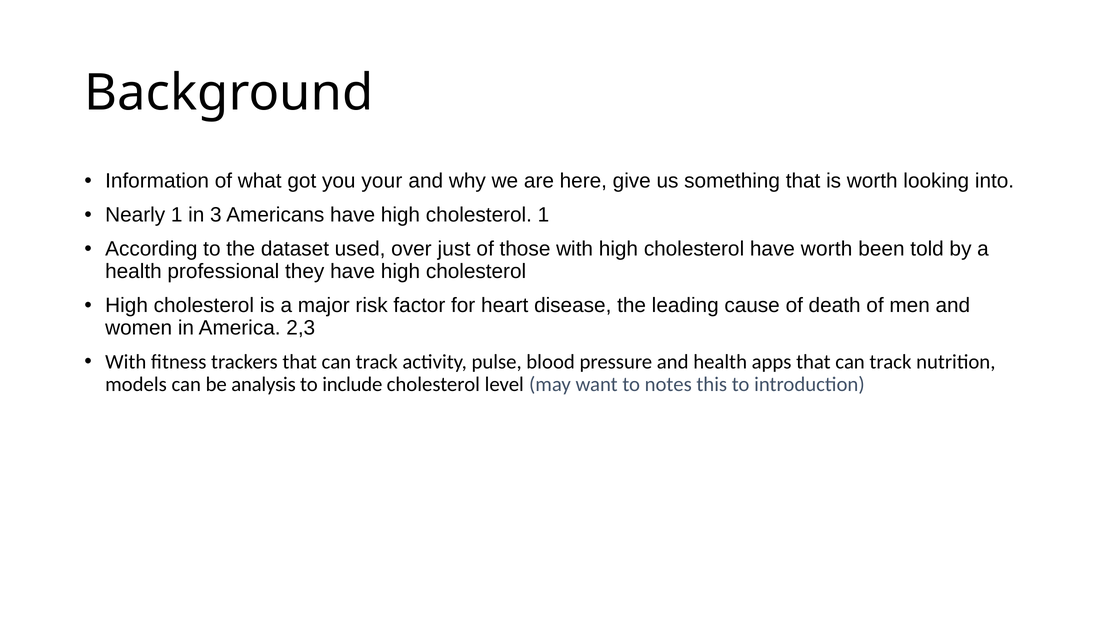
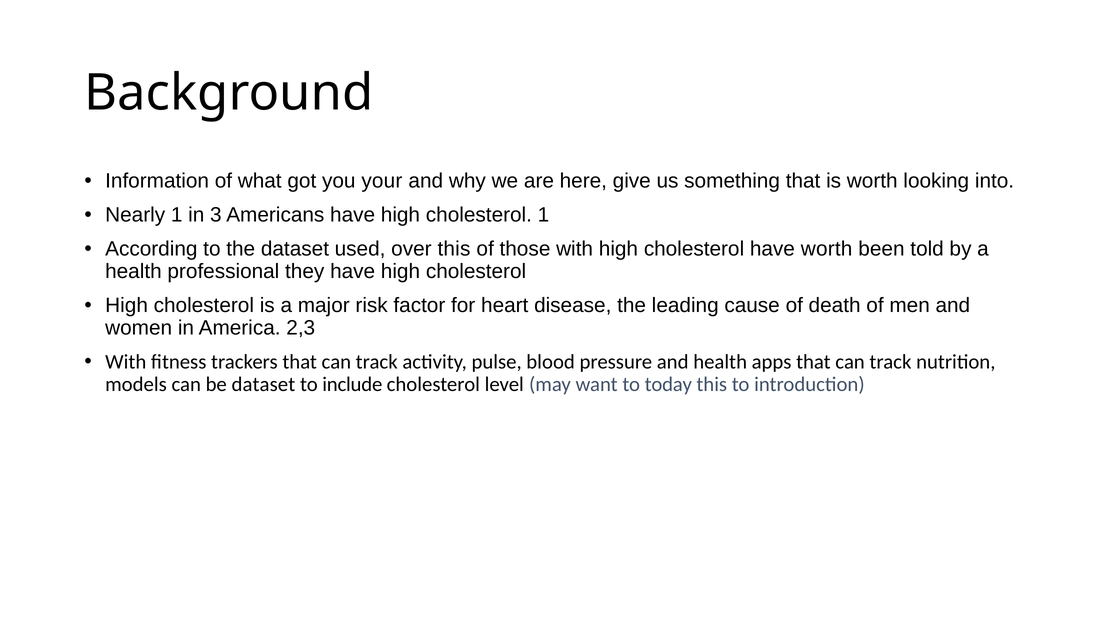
over just: just -> this
be analysis: analysis -> dataset
notes: notes -> today
